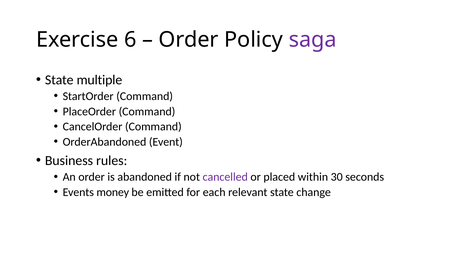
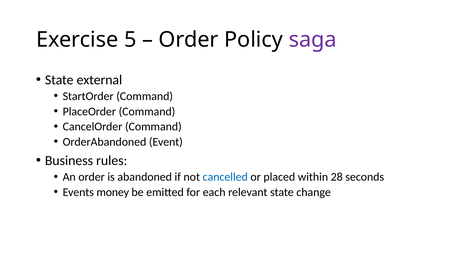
6: 6 -> 5
multiple: multiple -> external
cancelled colour: purple -> blue
30: 30 -> 28
